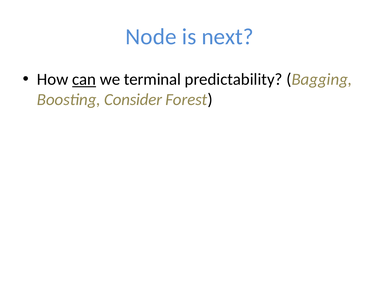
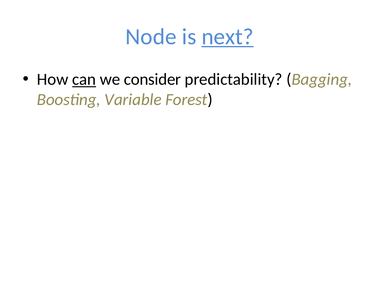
next underline: none -> present
terminal: terminal -> consider
Consider: Consider -> Variable
